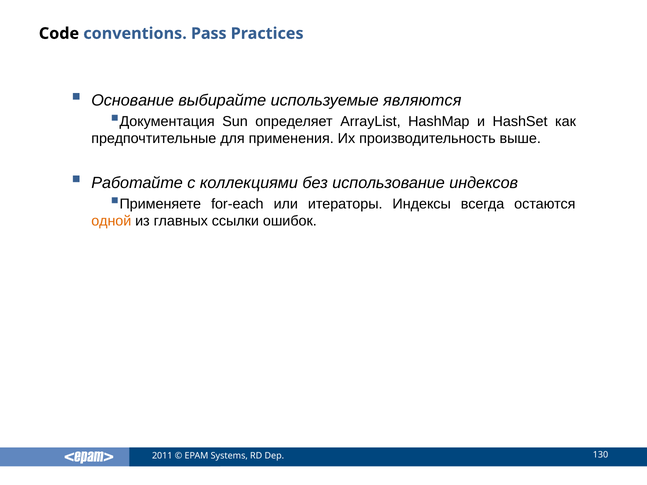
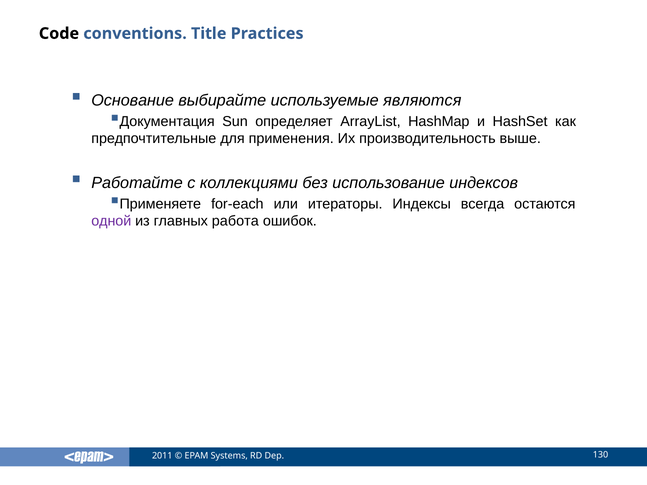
Pass: Pass -> Title
одной colour: orange -> purple
ссылки: ссылки -> работа
